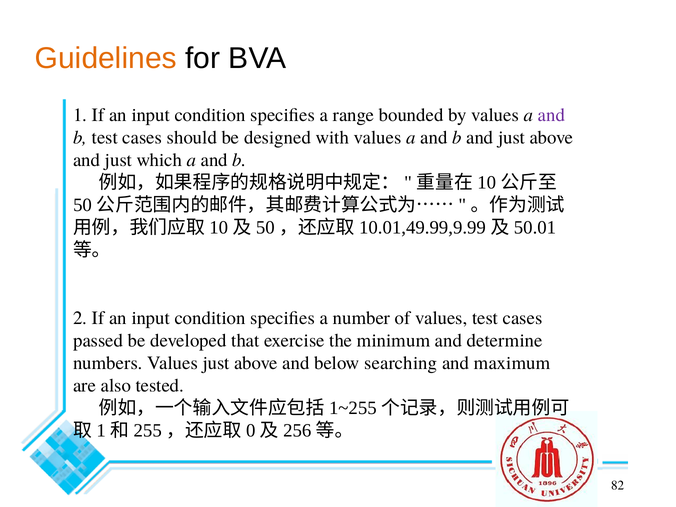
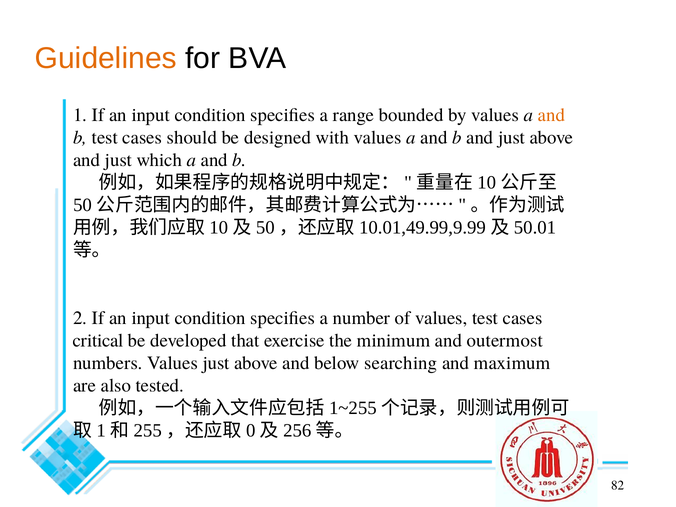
and at (551, 115) colour: purple -> orange
passed: passed -> critical
determine: determine -> outermost
